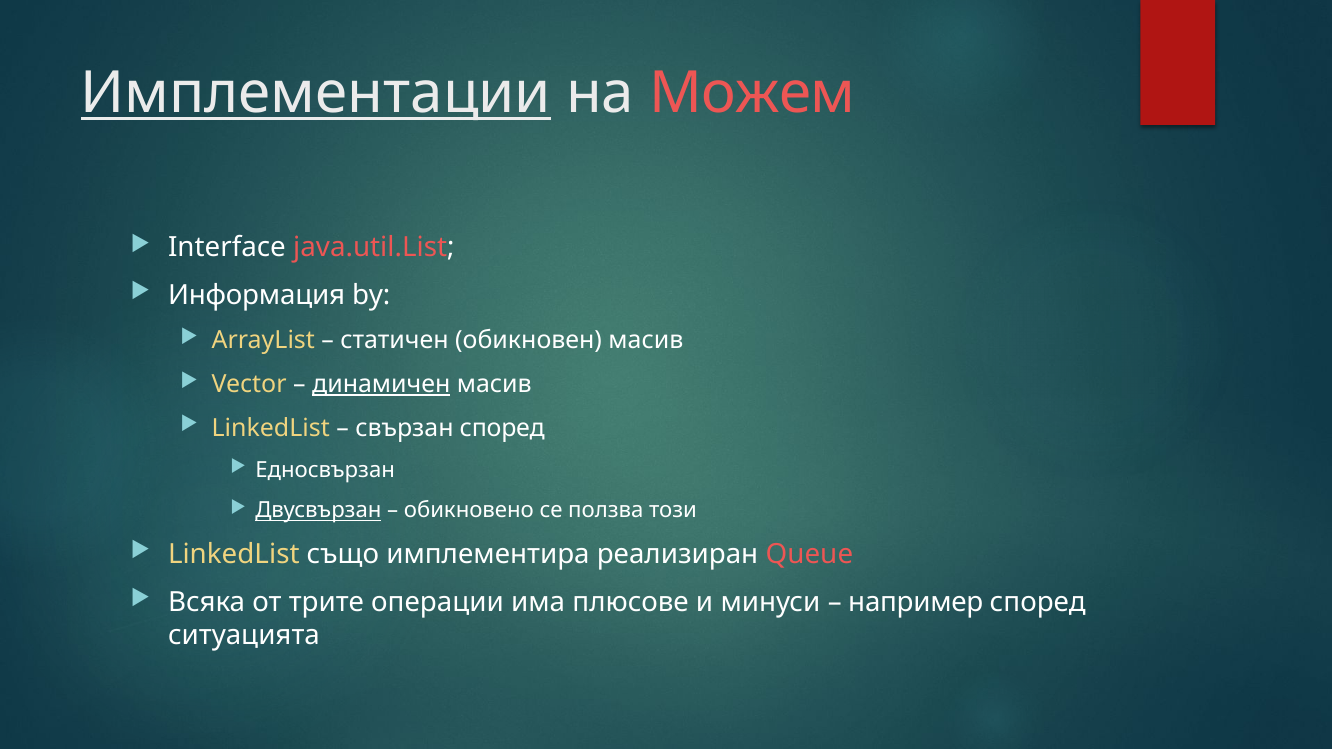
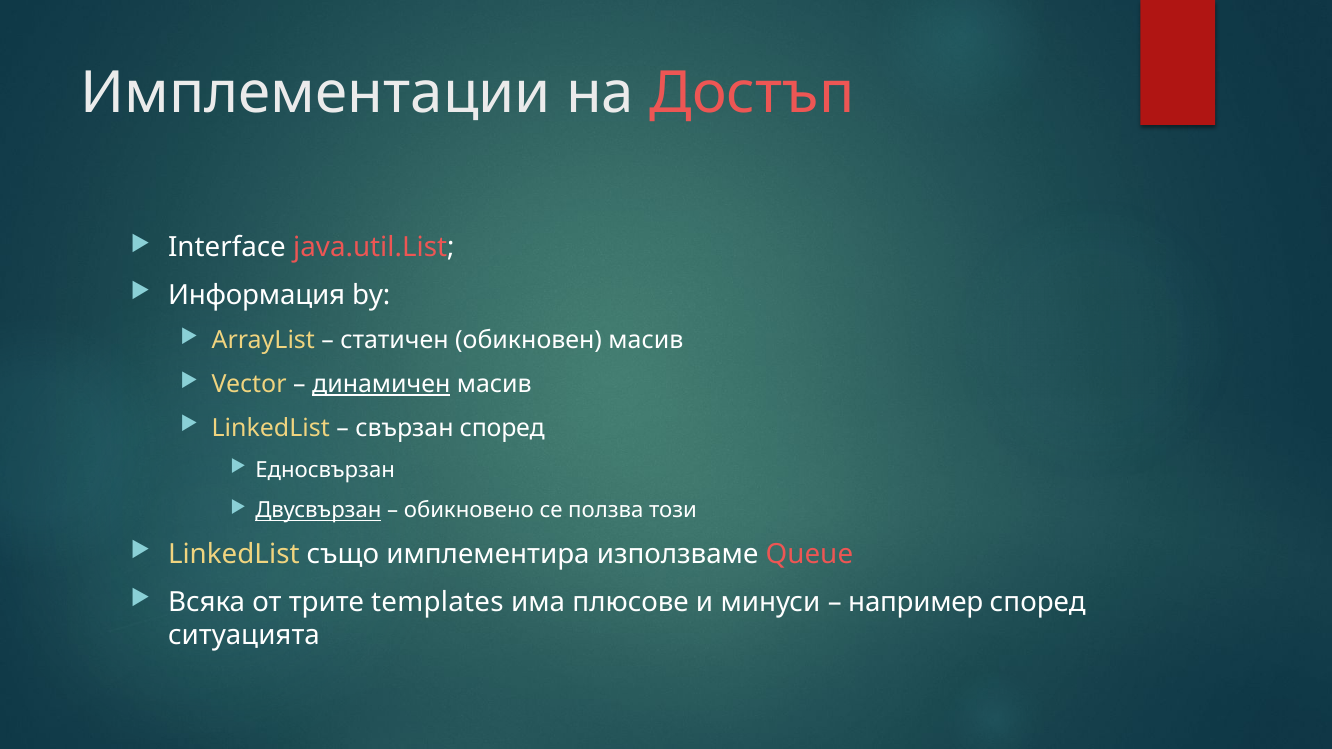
Имплементации underline: present -> none
Можем: Можем -> Достъп
реализиран: реализиран -> използваме
операции: операции -> templates
